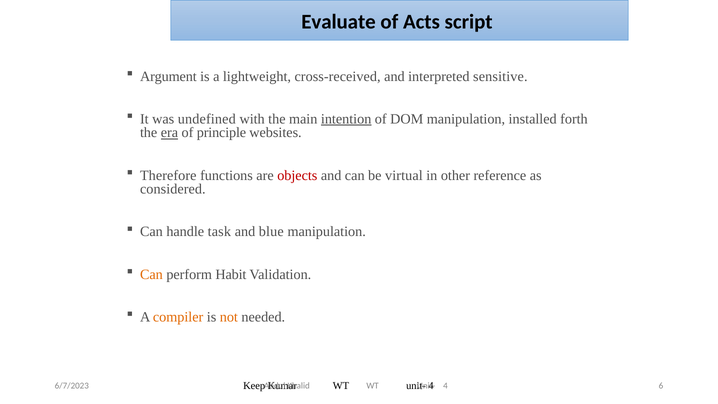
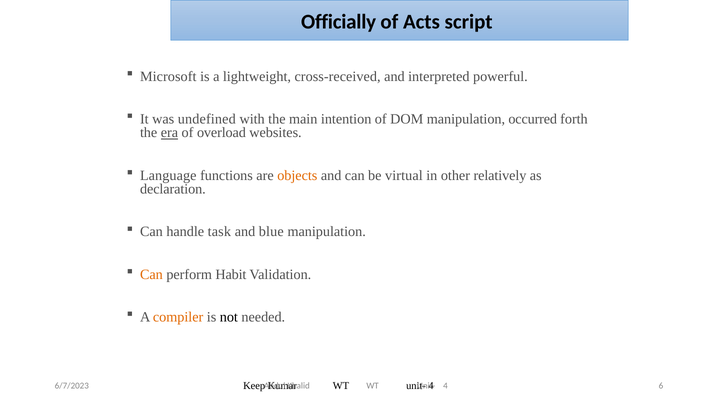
Evaluate: Evaluate -> Officially
Argument: Argument -> Microsoft
sensitive: sensitive -> powerful
intention underline: present -> none
installed: installed -> occurred
principle: principle -> overload
Therefore: Therefore -> Language
objects colour: red -> orange
reference: reference -> relatively
considered: considered -> declaration
not colour: orange -> black
